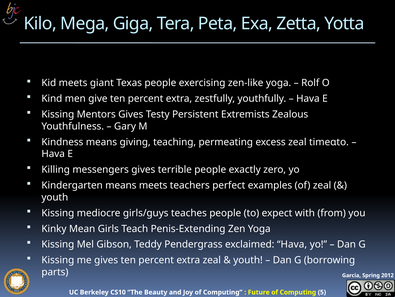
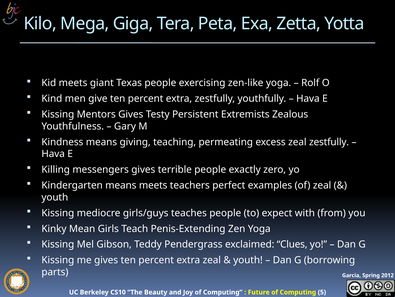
zeal timeαto: timeαto -> zestfully
exclaimed Hava: Hava -> Clues
